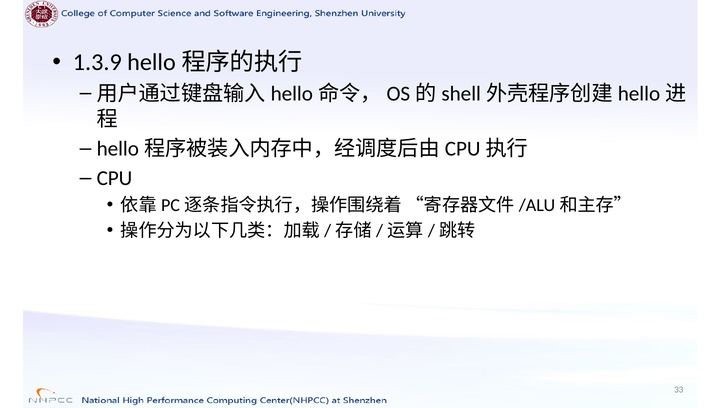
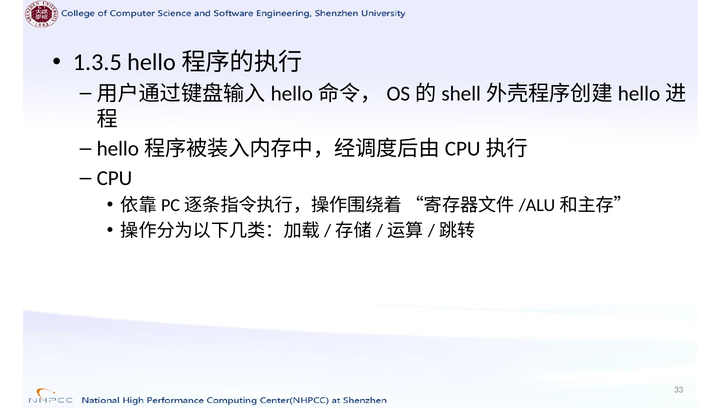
1.3.9: 1.3.9 -> 1.3.5
